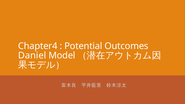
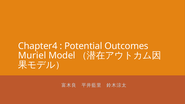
Daniel: Daniel -> Muriel
